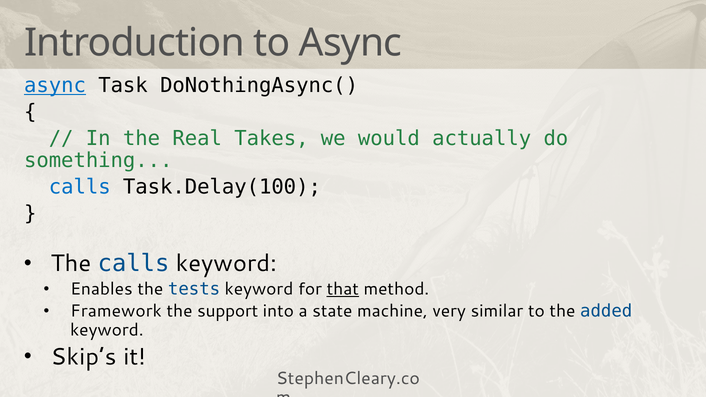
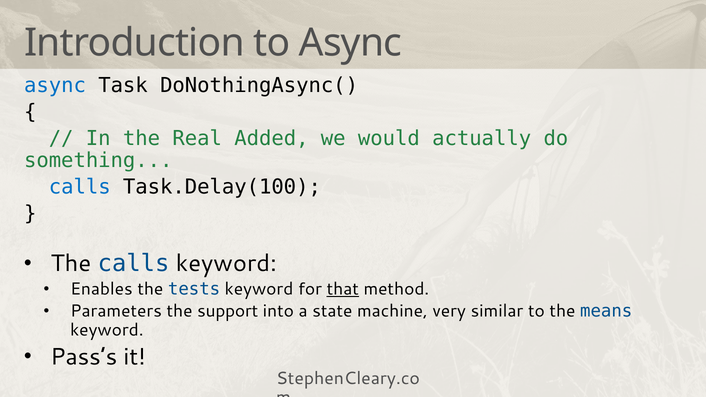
async at (55, 86) underline: present -> none
Takes: Takes -> Added
Framework: Framework -> Parameters
added: added -> means
Skip’s: Skip’s -> Pass’s
